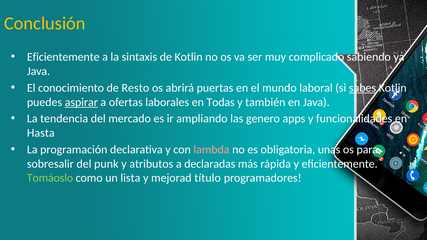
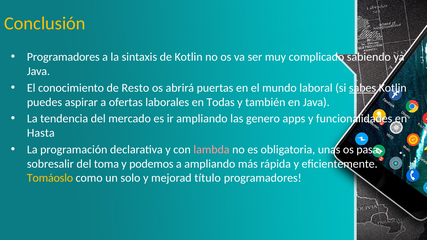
Eficientemente at (63, 57): Eficientemente -> Programadores
aspirar underline: present -> none
para: para -> pasa
punk: punk -> toma
atributos: atributos -> podemos
a declaradas: declaradas -> ampliando
Tomáoslo colour: light green -> yellow
lista: lista -> solo
